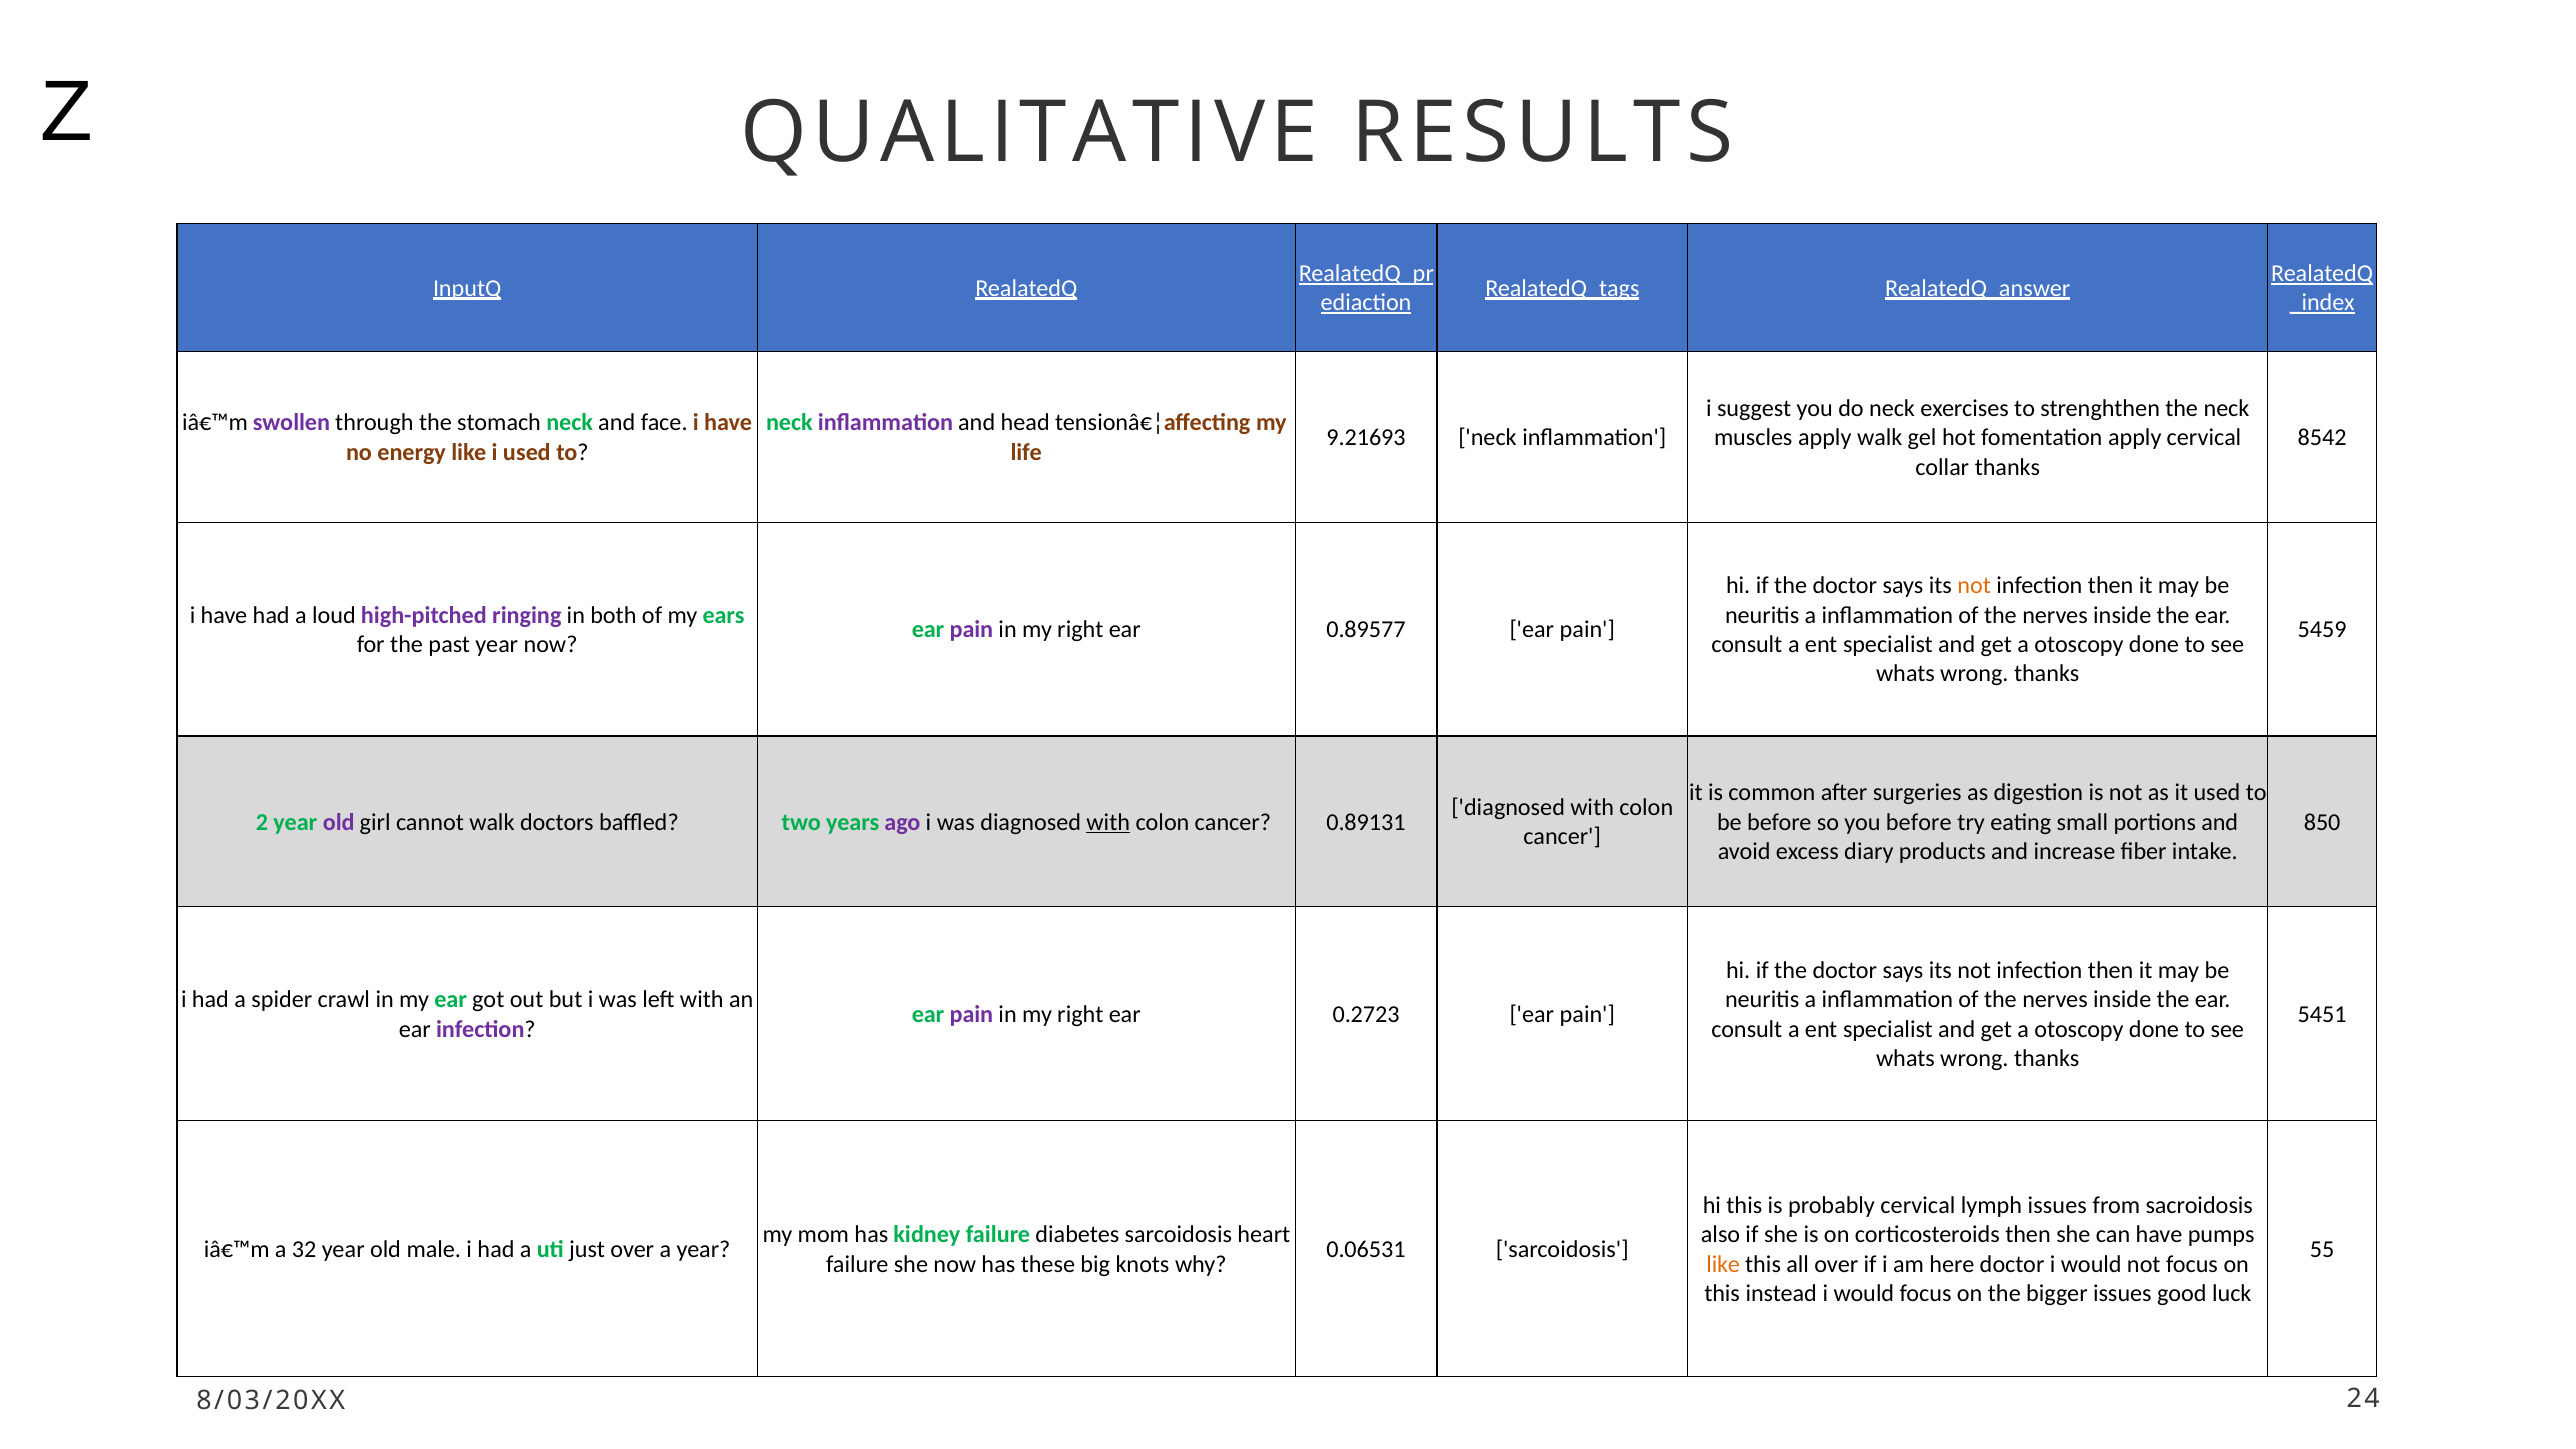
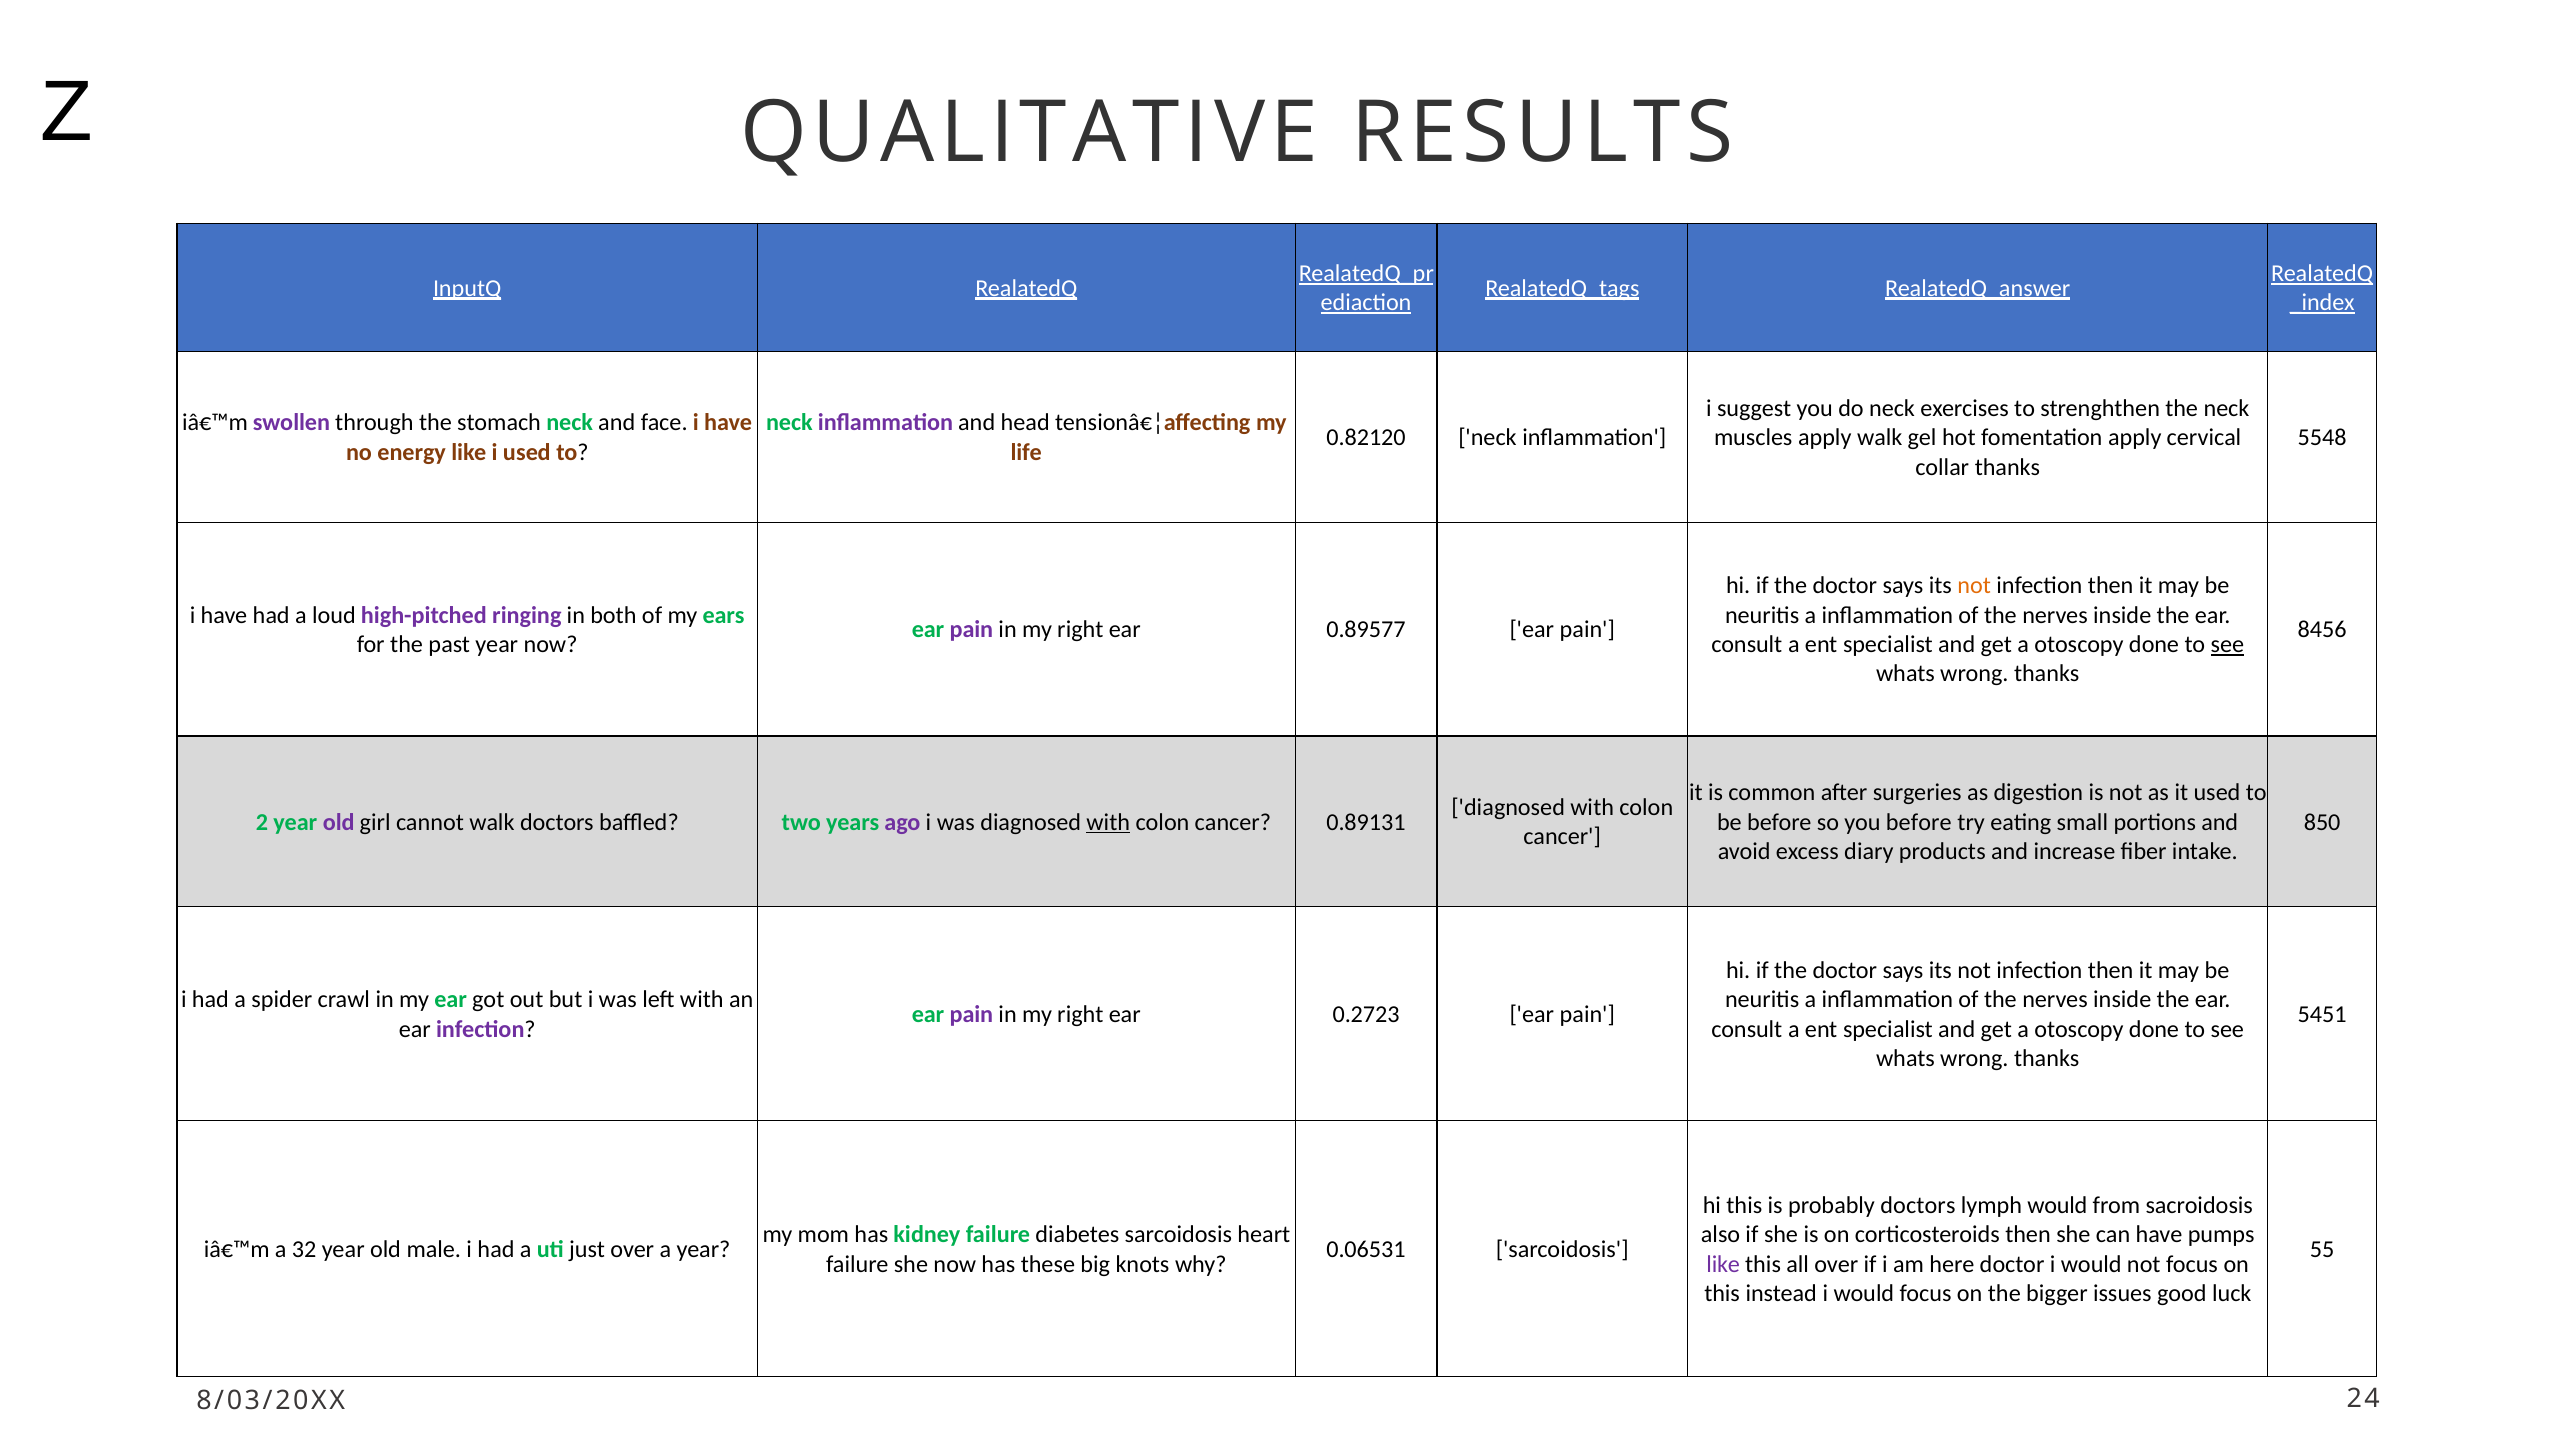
9.21693: 9.21693 -> 0.82120
8542: 8542 -> 5548
5459: 5459 -> 8456
see at (2227, 645) underline: none -> present
probably cervical: cervical -> doctors
lymph issues: issues -> would
like at (1723, 1264) colour: orange -> purple
